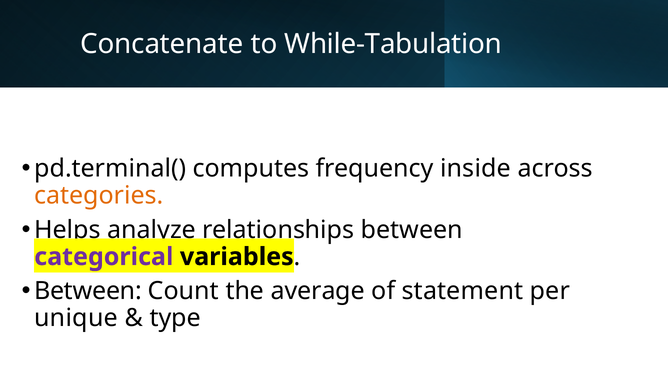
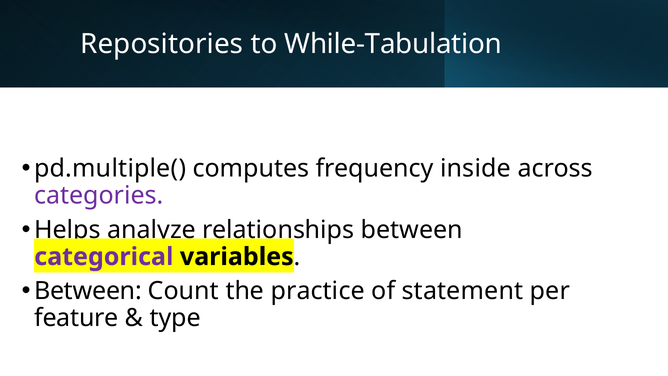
Concatenate: Concatenate -> Repositories
pd.terminal(: pd.terminal( -> pd.multiple(
categories colour: orange -> purple
average: average -> practice
unique: unique -> feature
